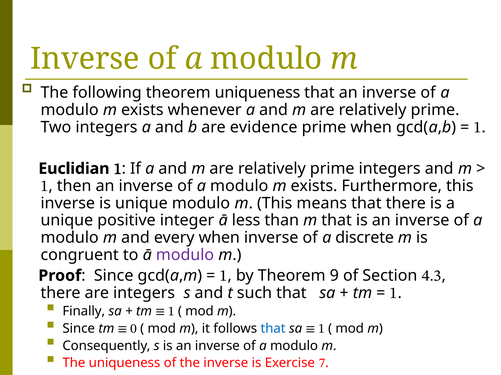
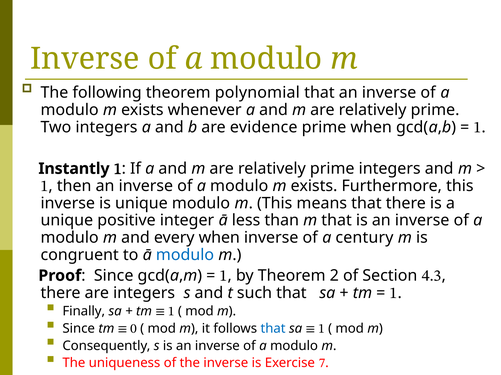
theorem uniqueness: uniqueness -> polynomial
Euclidian: Euclidian -> Instantly
discrete: discrete -> century
modulo at (185, 255) colour: purple -> blue
9: 9 -> 2
